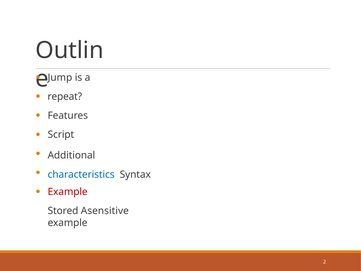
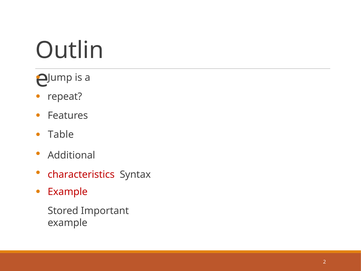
Script: Script -> Table
characteristics colour: blue -> red
Asensitive: Asensitive -> Important
